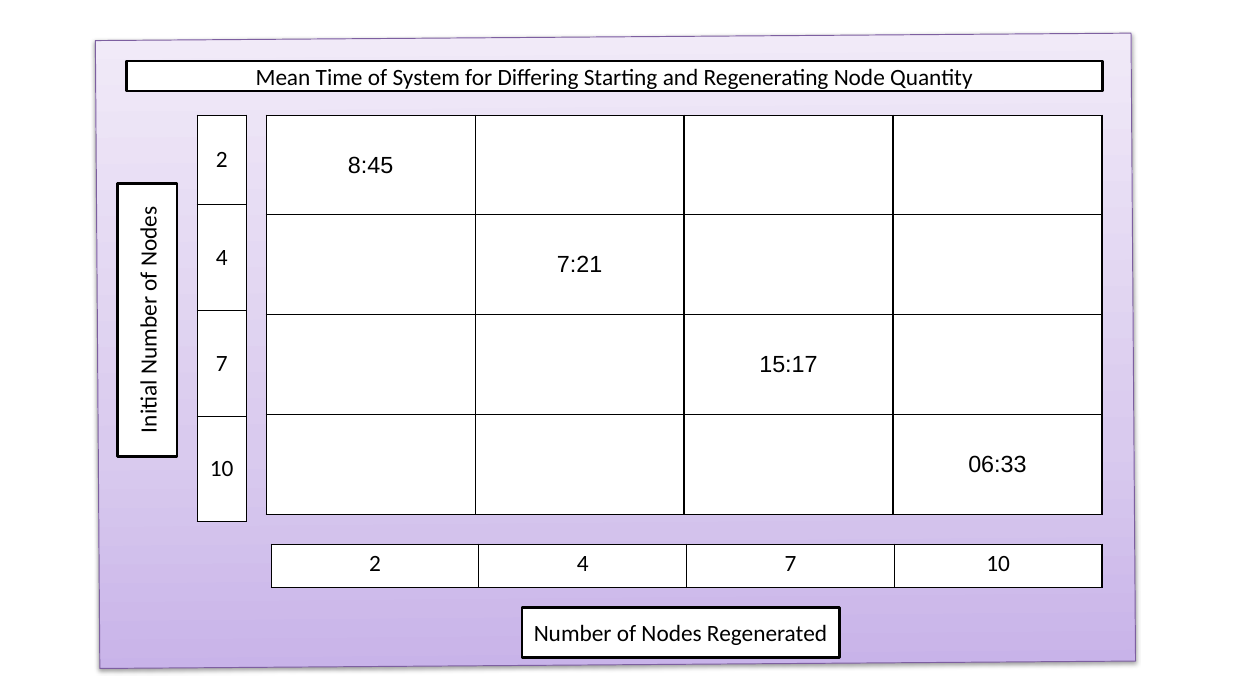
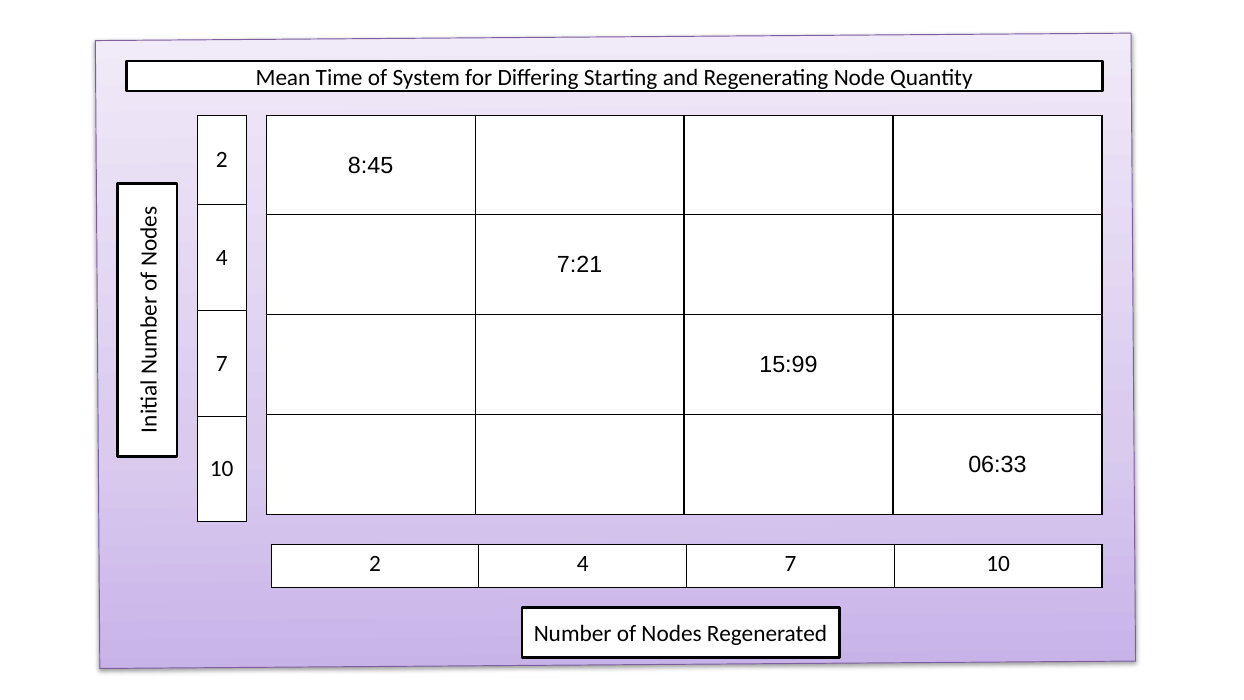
15:17: 15:17 -> 15:99
